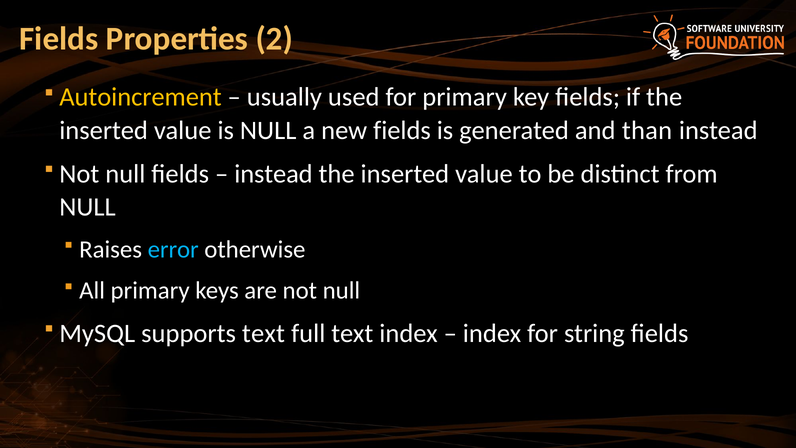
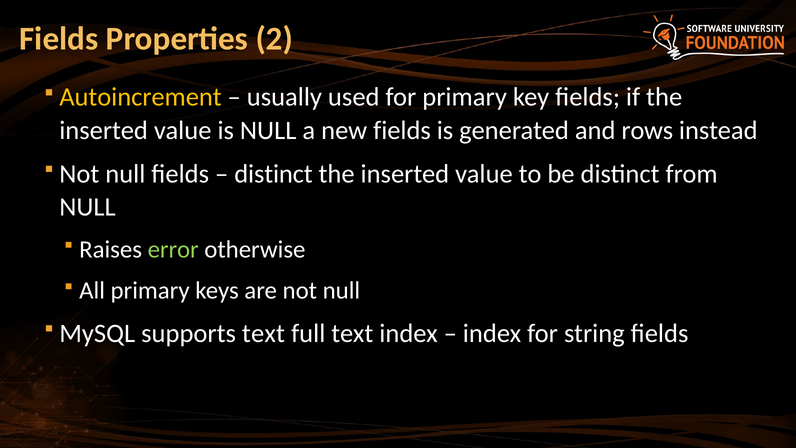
than: than -> rows
instead at (273, 174): instead -> distinct
error colour: light blue -> light green
